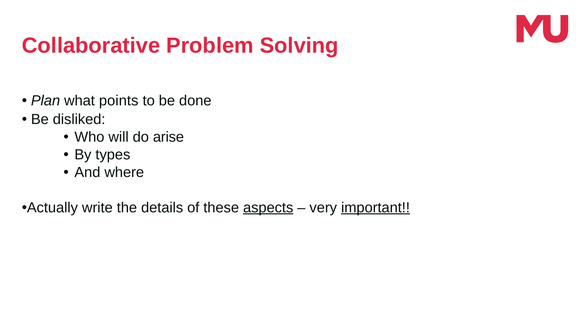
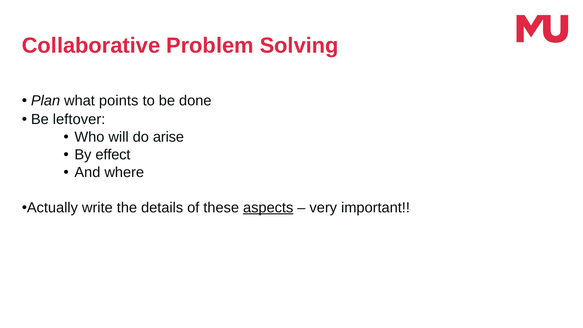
disliked: disliked -> leftover
types: types -> effect
important underline: present -> none
